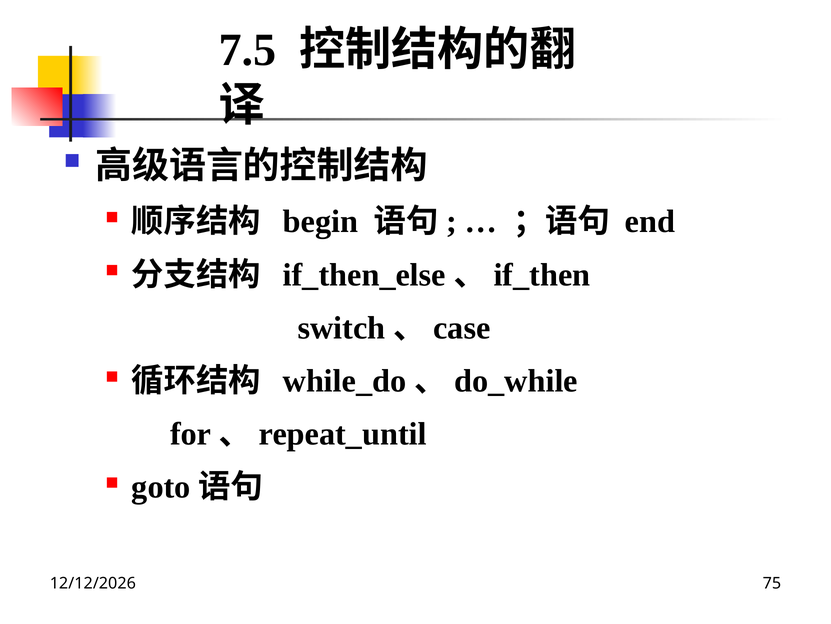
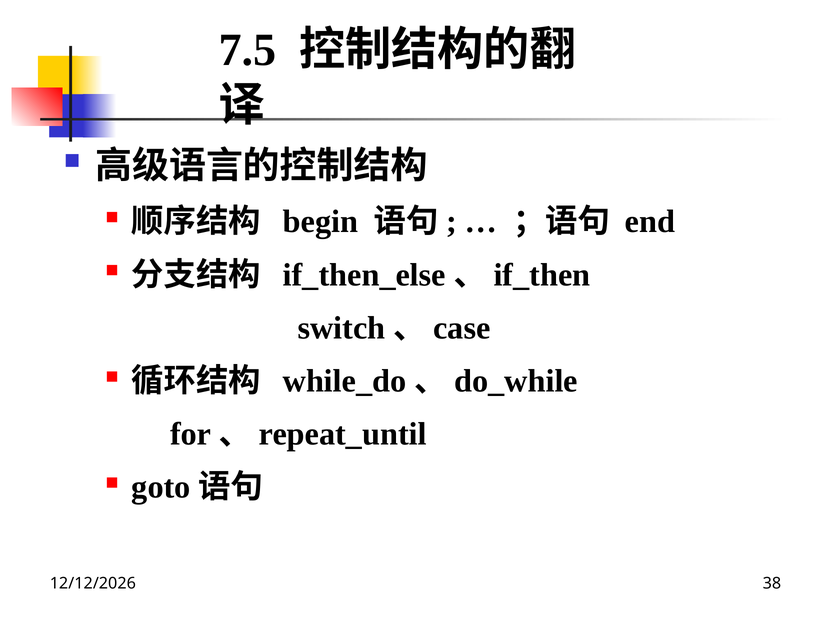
75: 75 -> 38
